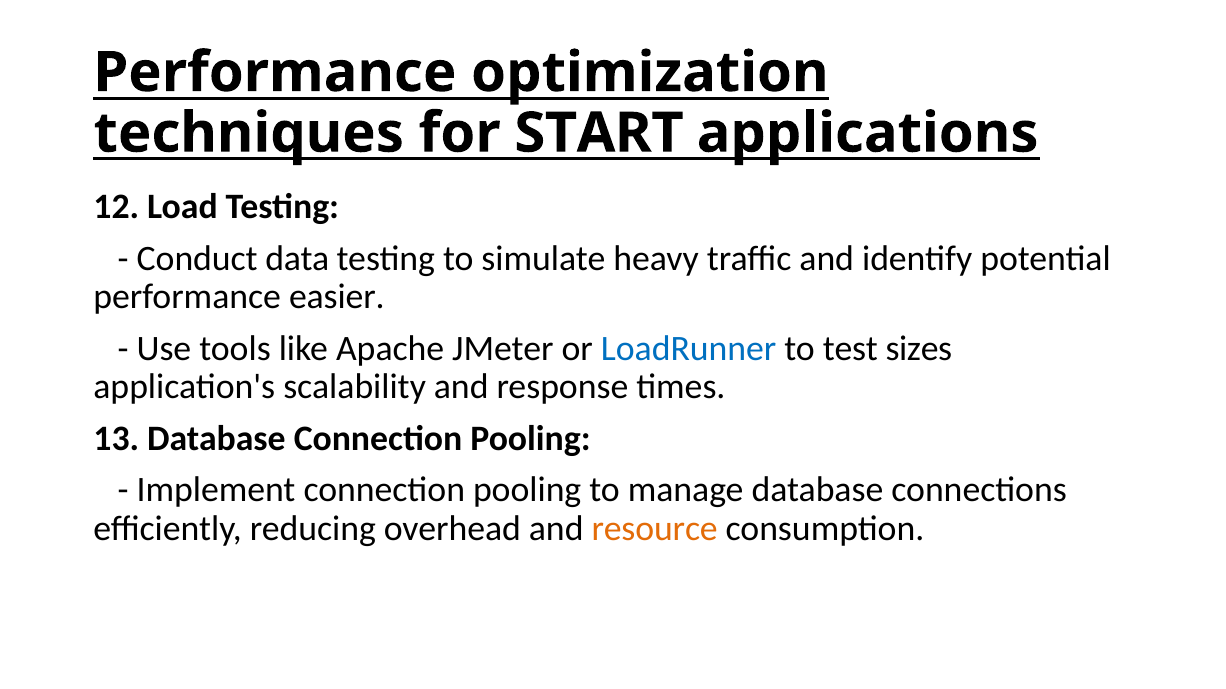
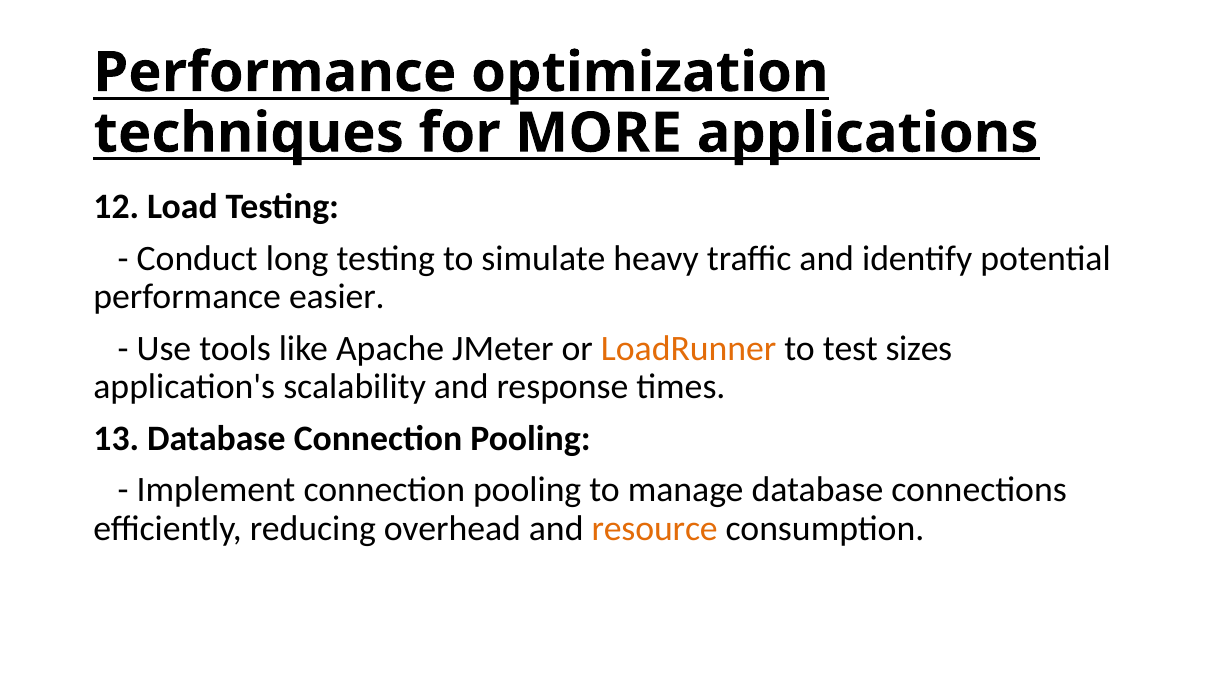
START: START -> MORE
data: data -> long
LoadRunner colour: blue -> orange
